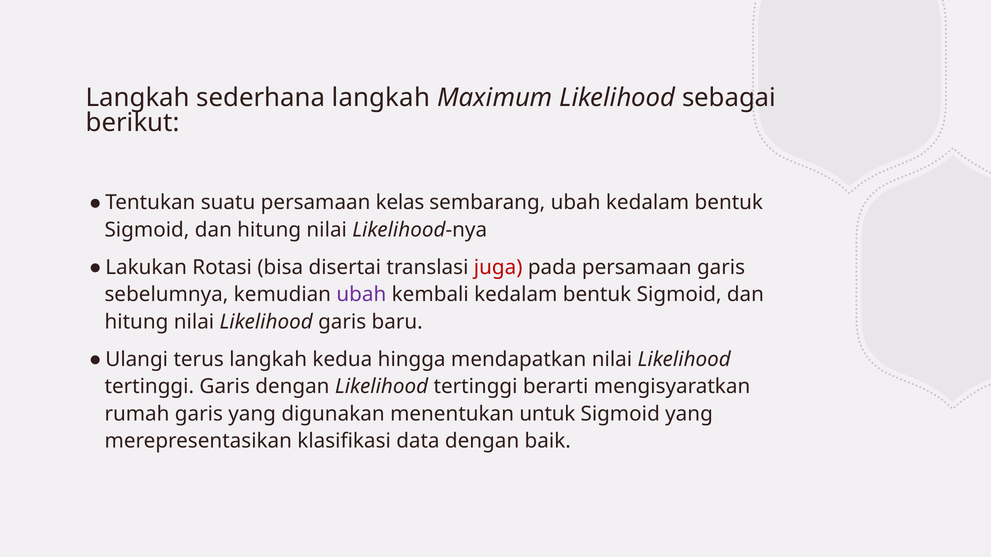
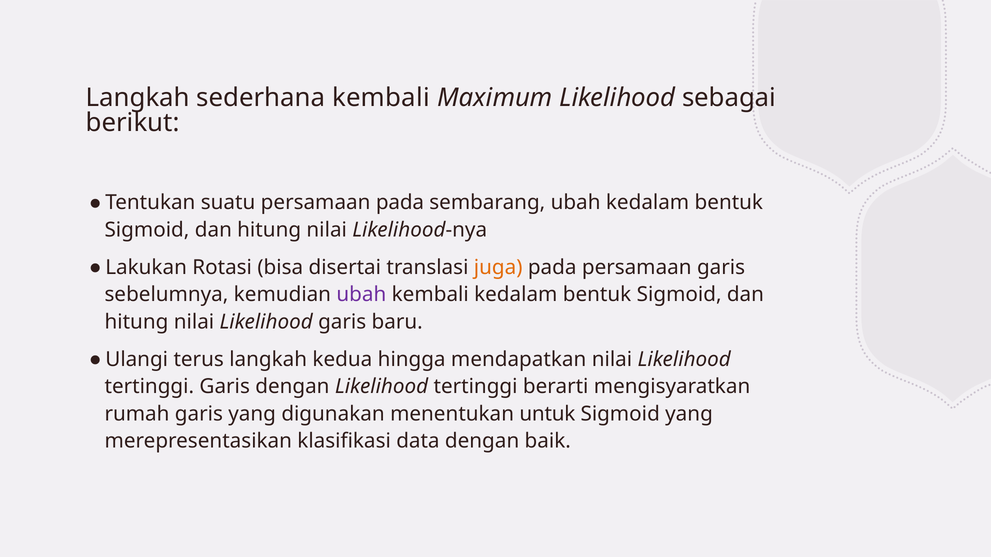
sederhana langkah: langkah -> kembali
persamaan kelas: kelas -> pada
juga colour: red -> orange
